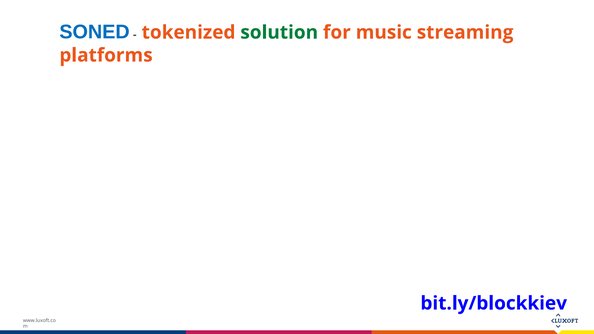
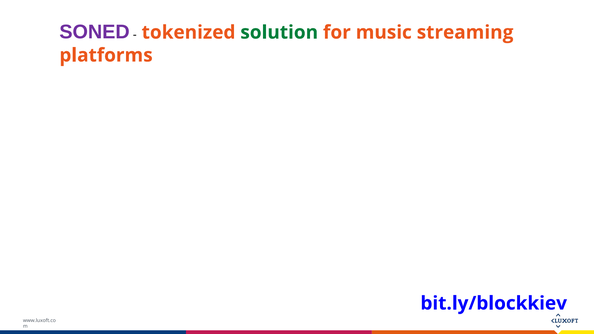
SONED colour: blue -> purple
